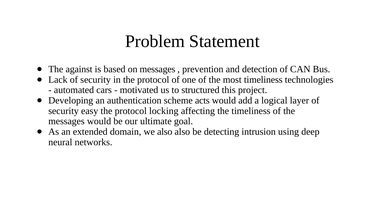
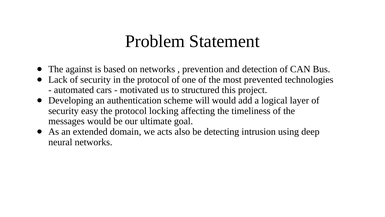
on messages: messages -> networks
most timeliness: timeliness -> prevented
acts: acts -> will
we also: also -> acts
